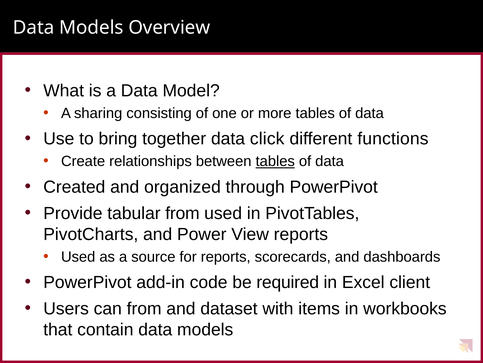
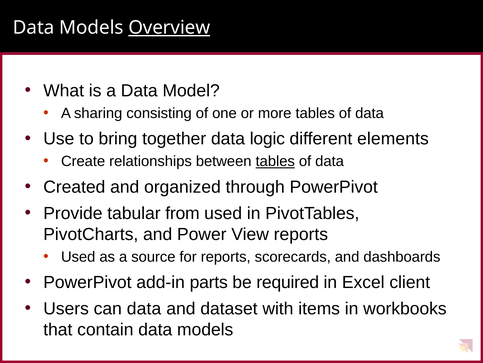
Overview underline: none -> present
click: click -> logic
functions: functions -> elements
code: code -> parts
can from: from -> data
